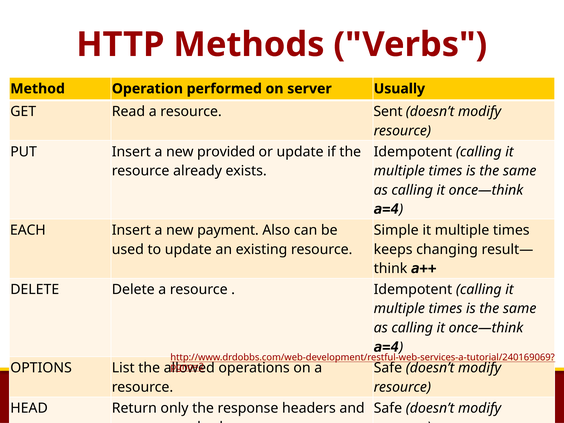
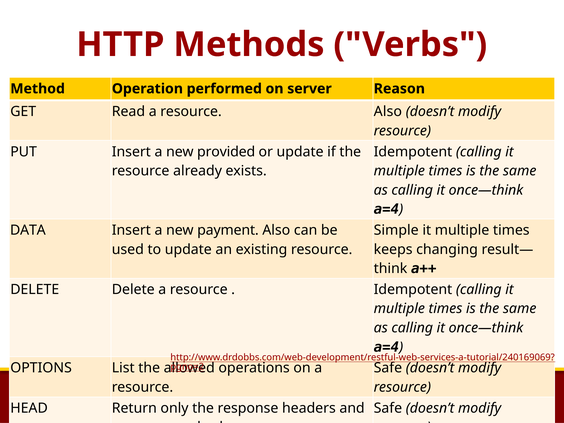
Usually: Usually -> Reason
resource Sent: Sent -> Also
EACH: EACH -> DATA
